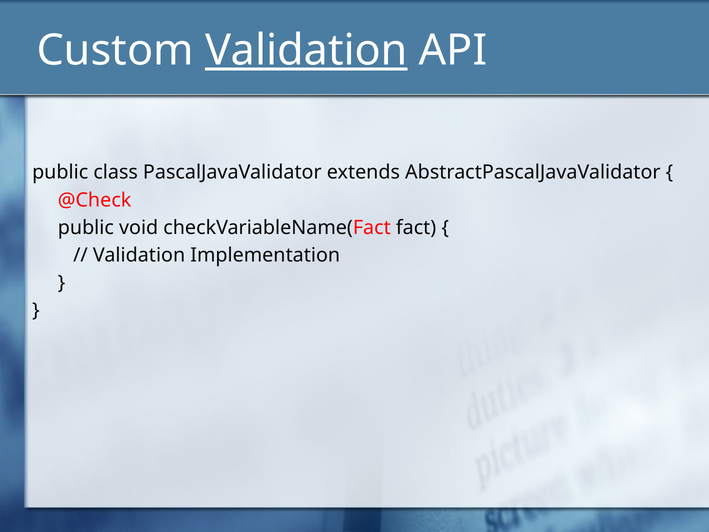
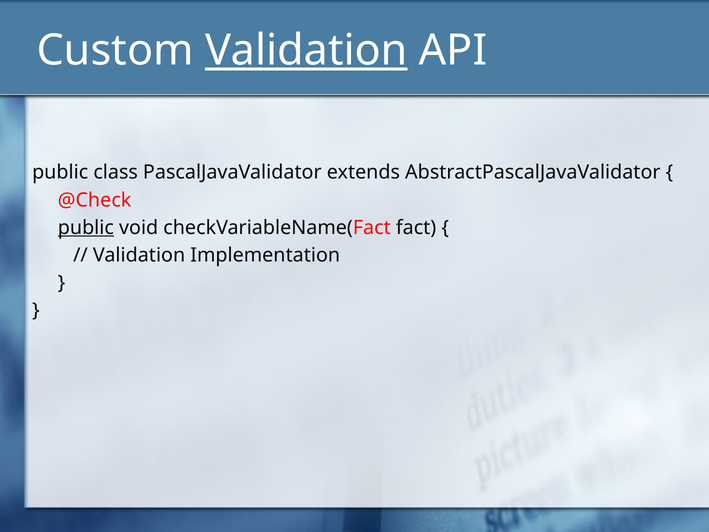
public at (86, 227) underline: none -> present
